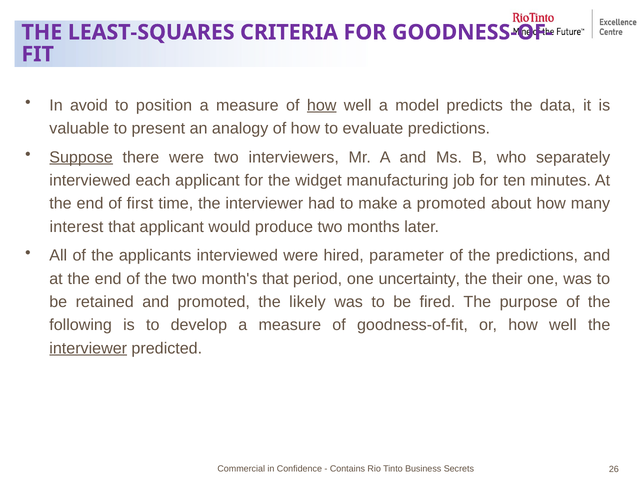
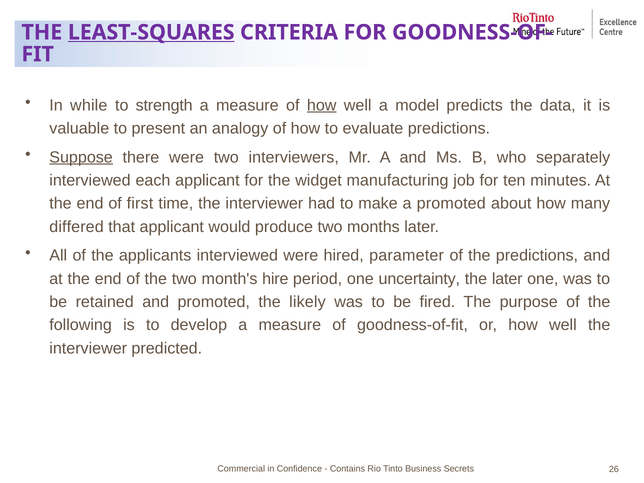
LEAST-SQUARES underline: none -> present
avoid: avoid -> while
position: position -> strength
interest: interest -> differed
month's that: that -> hire
the their: their -> later
interviewer at (88, 348) underline: present -> none
